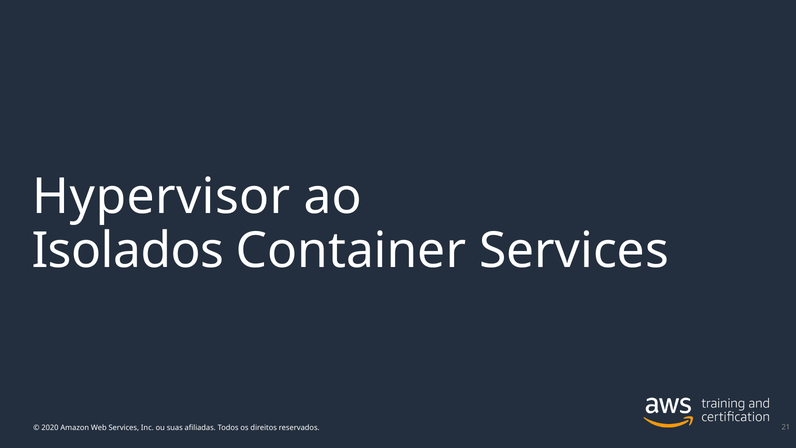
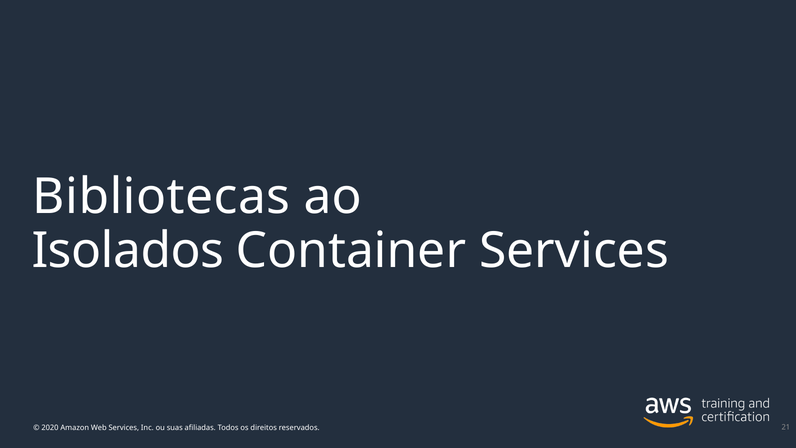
Hypervisor: Hypervisor -> Bibliotecas
